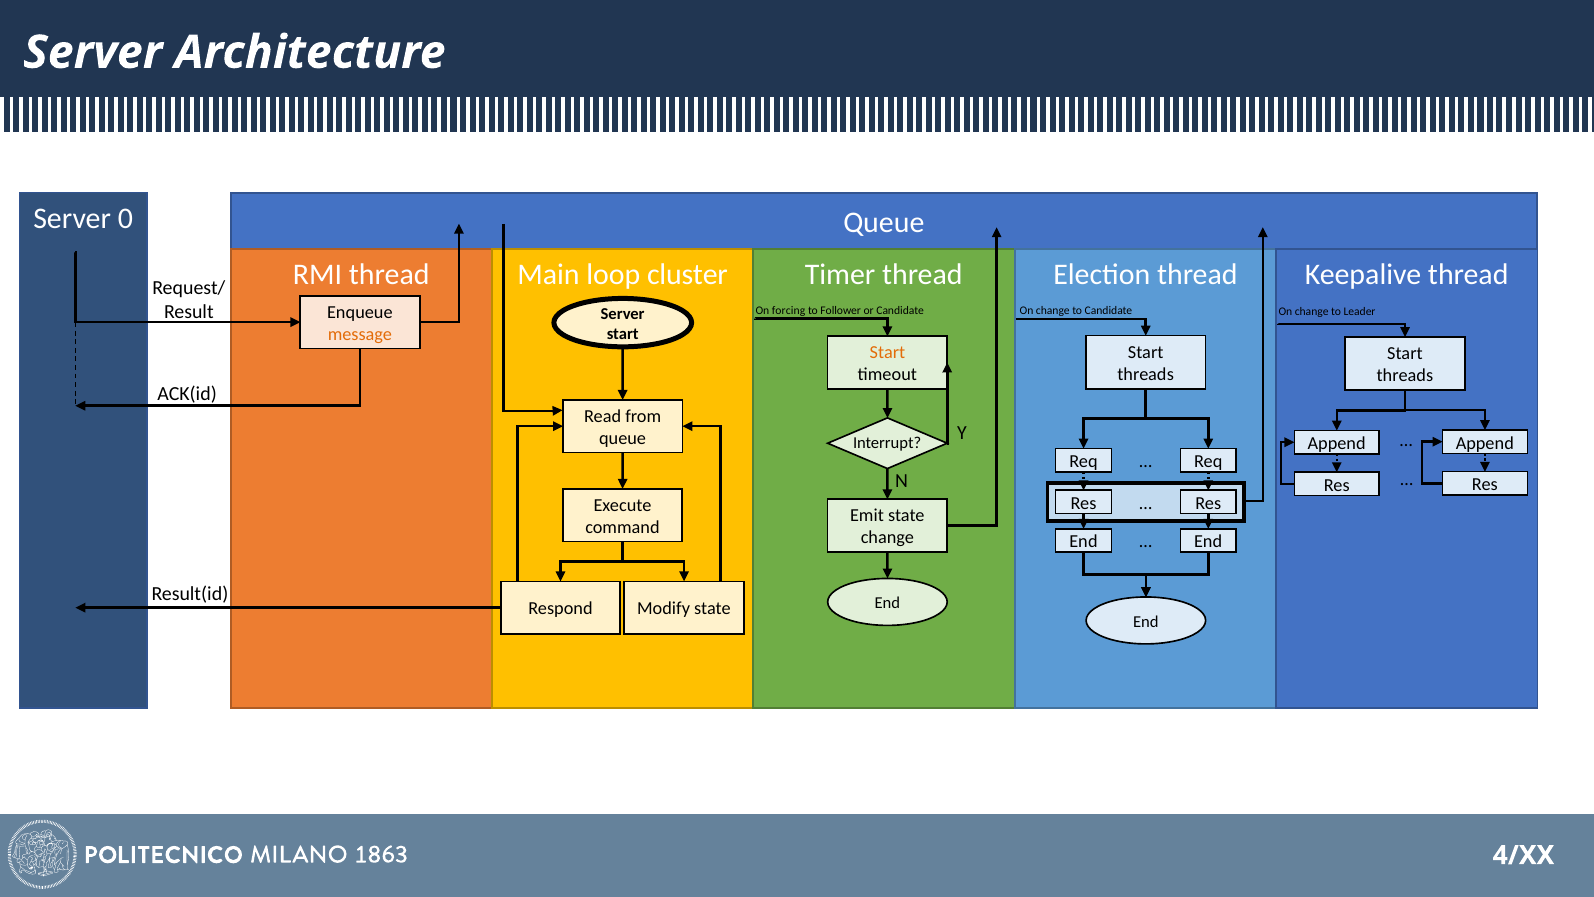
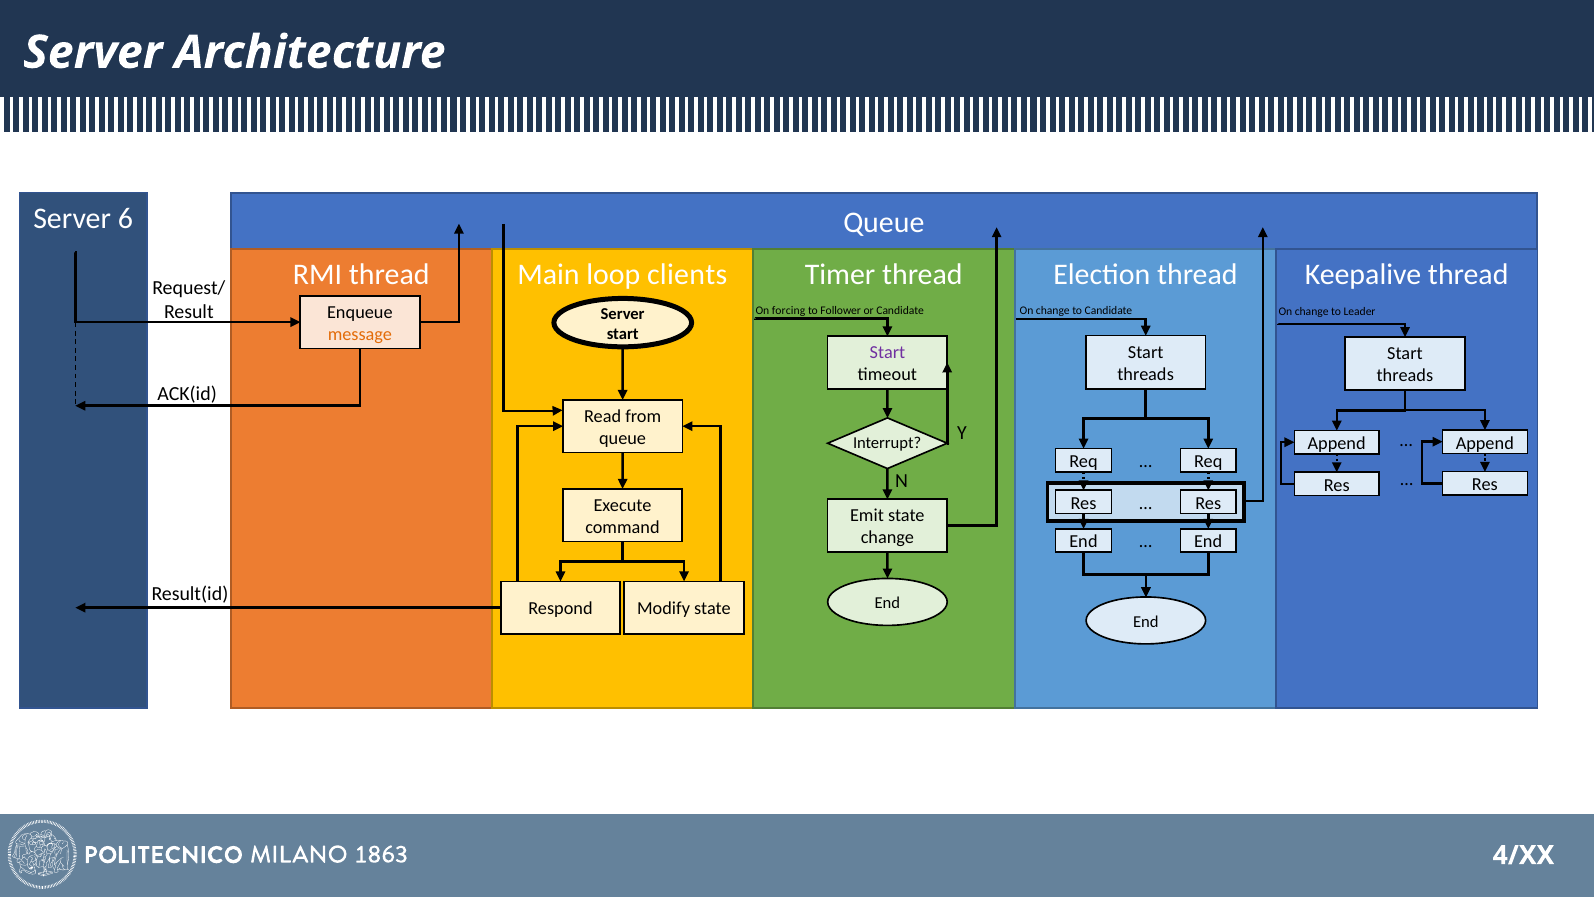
0: 0 -> 6
cluster: cluster -> clients
Start at (887, 353) colour: orange -> purple
